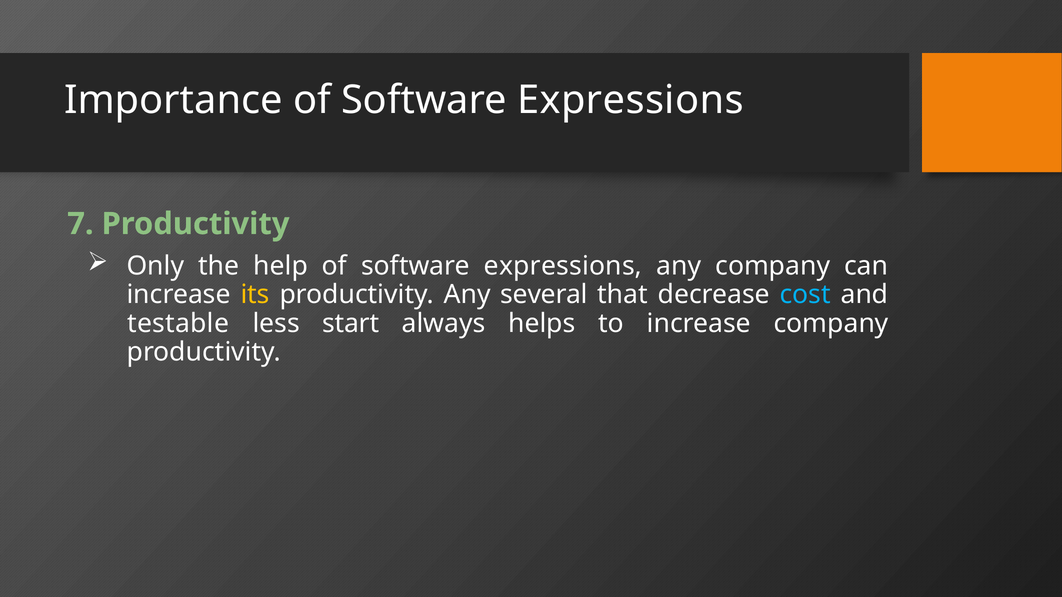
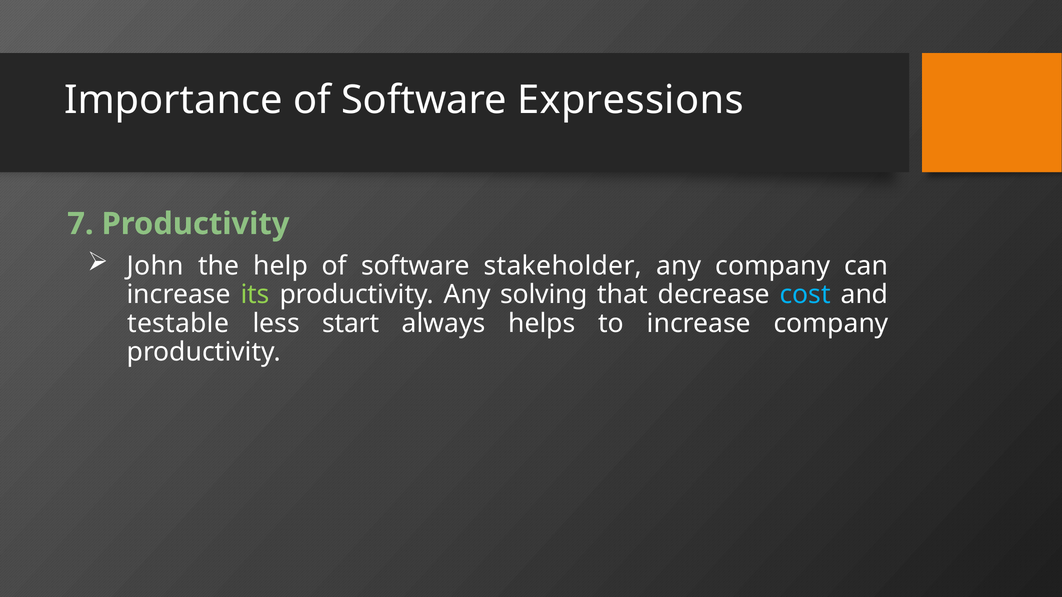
Only: Only -> John
help of software expressions: expressions -> stakeholder
its colour: yellow -> light green
several: several -> solving
